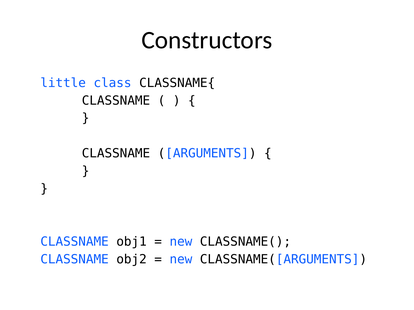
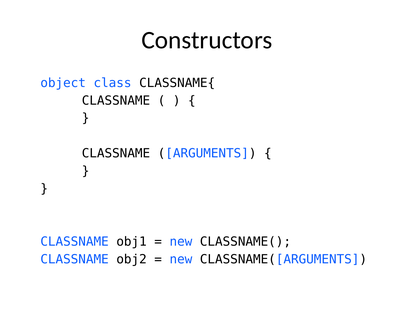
little: little -> object
